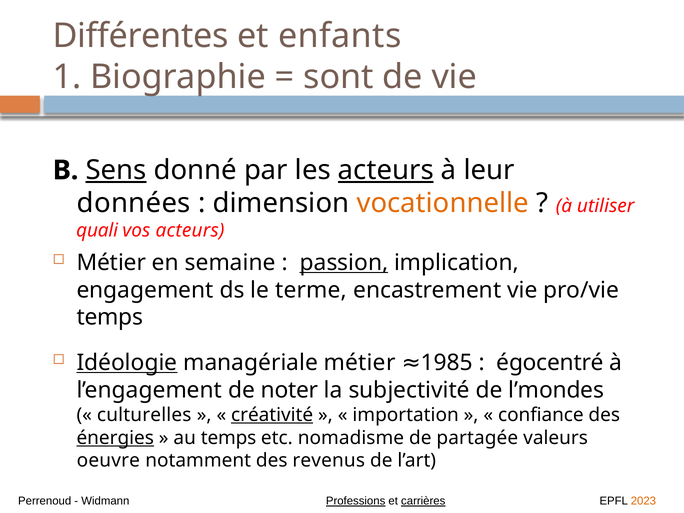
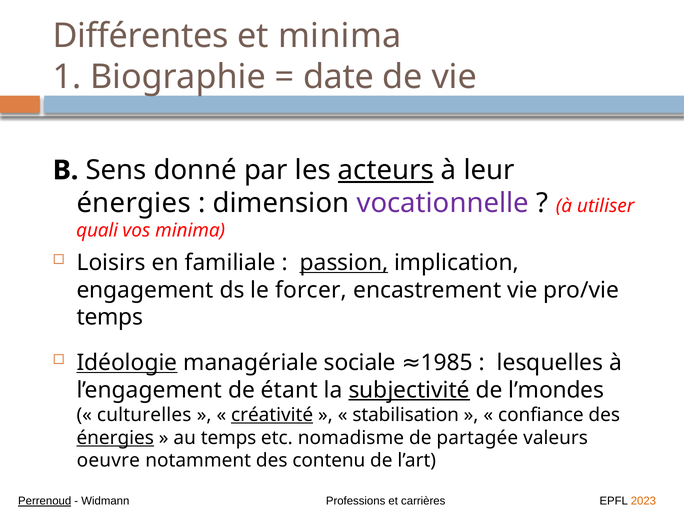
et enfants: enfants -> minima
sont: sont -> date
Sens underline: present -> none
données at (134, 203): données -> énergies
vocationnelle colour: orange -> purple
vos acteurs: acteurs -> minima
Métier at (111, 263): Métier -> Loisirs
semaine: semaine -> familiale
terme: terme -> forcer
managériale métier: métier -> sociale
égocentré: égocentré -> lesquelles
noter: noter -> étant
subjectivité underline: none -> present
importation: importation -> stabilisation
revenus: revenus -> contenu
Perrenoud underline: none -> present
Professions underline: present -> none
carrières underline: present -> none
